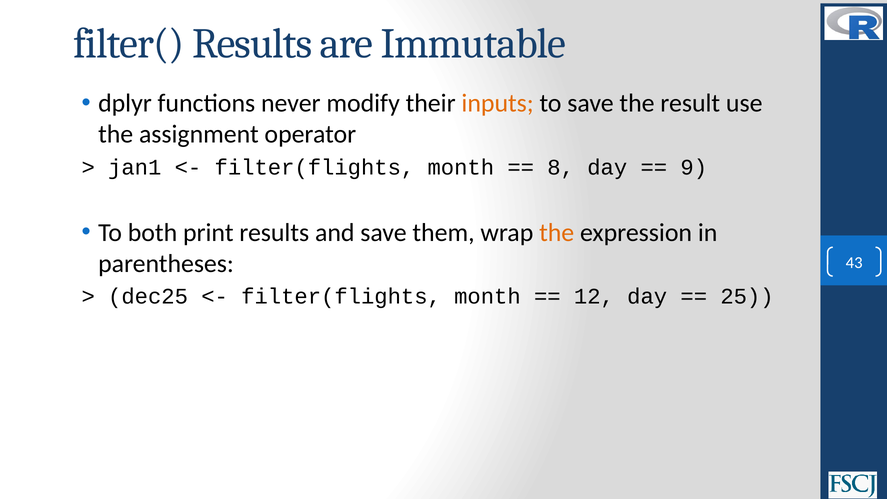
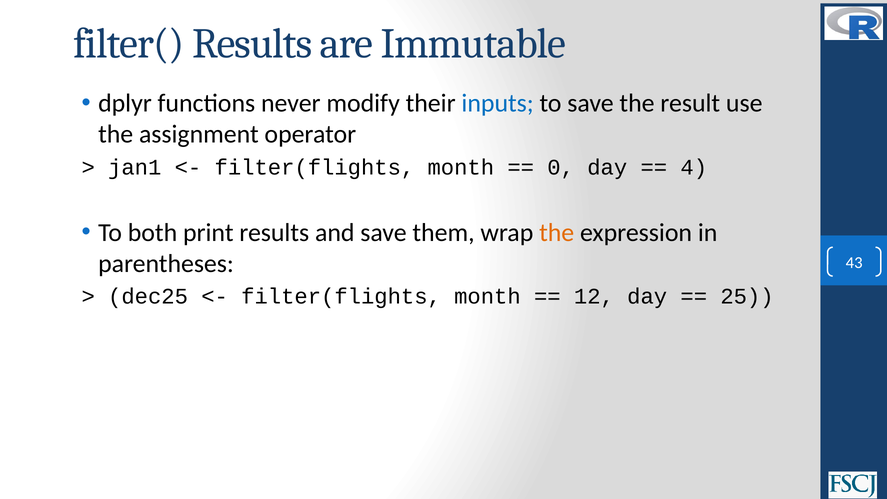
inputs colour: orange -> blue
8: 8 -> 0
9: 9 -> 4
